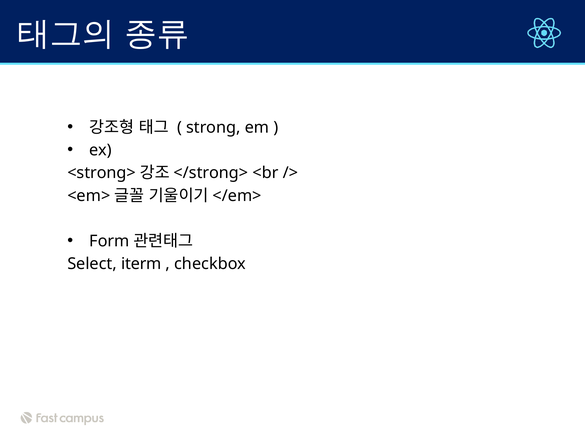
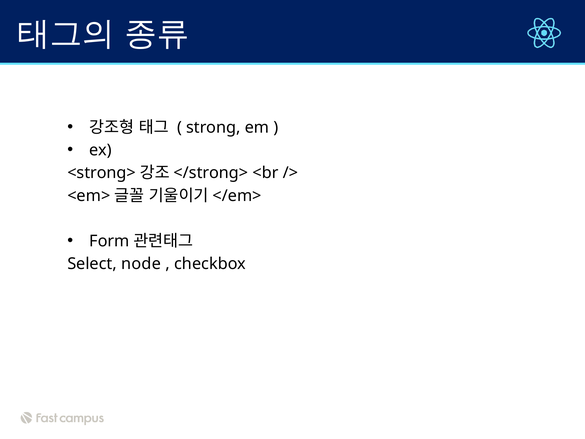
iterm: iterm -> node
